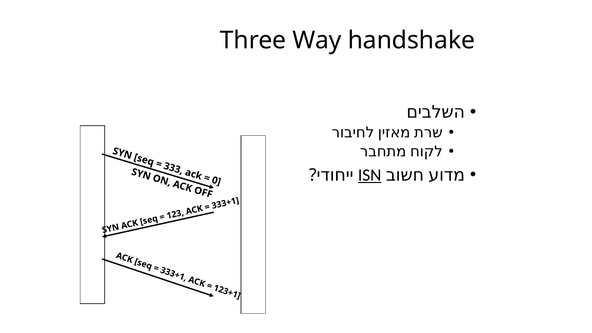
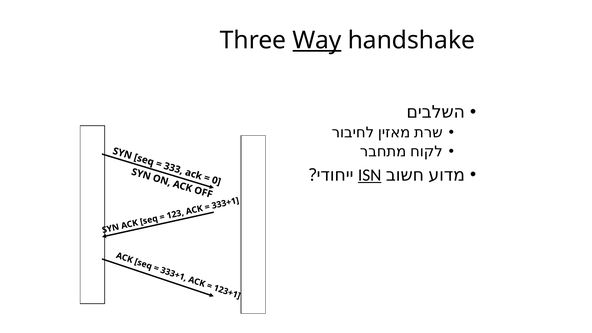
Way underline: none -> present
